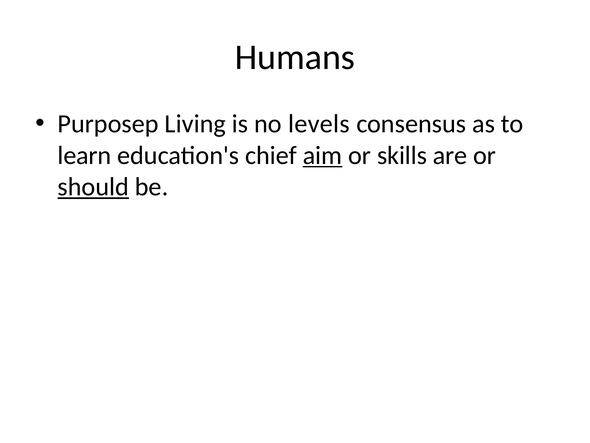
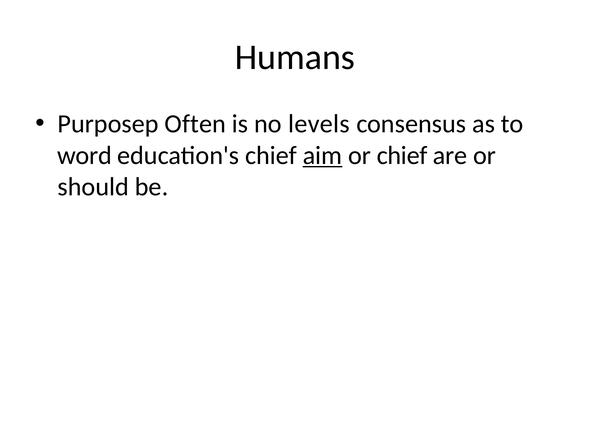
Living: Living -> Often
learn: learn -> word
or skills: skills -> chief
should underline: present -> none
